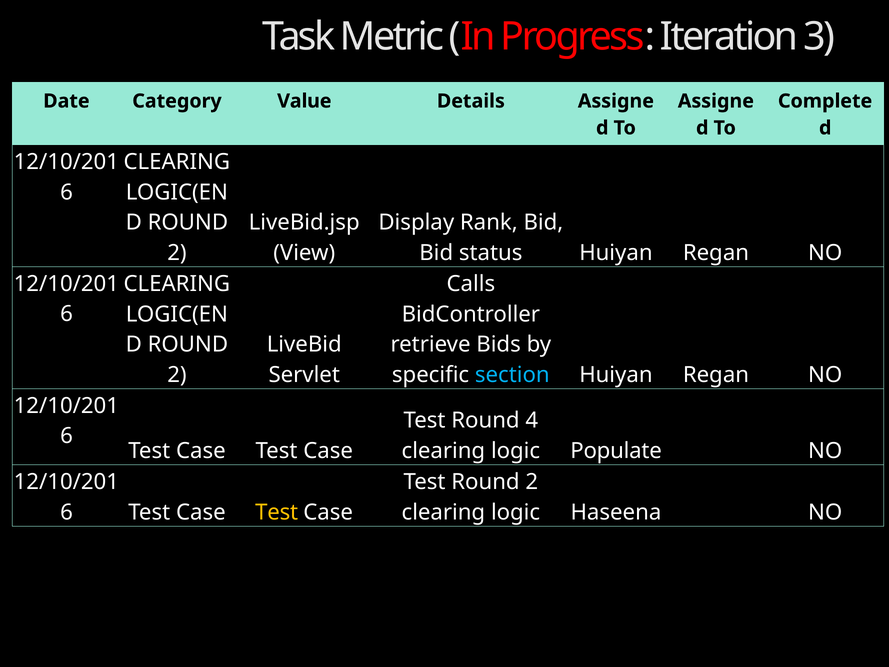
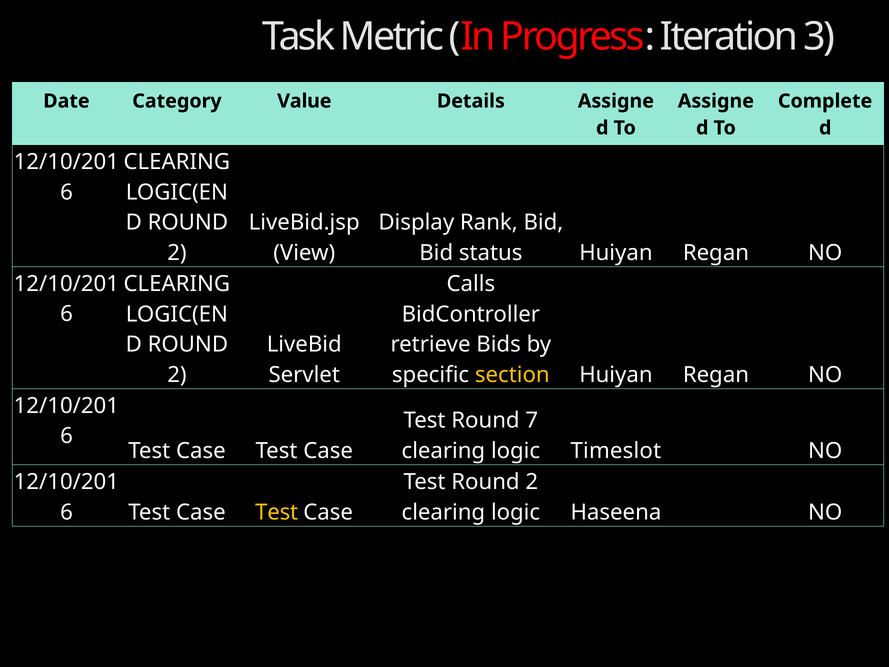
section colour: light blue -> yellow
4: 4 -> 7
Populate: Populate -> Timeslot
